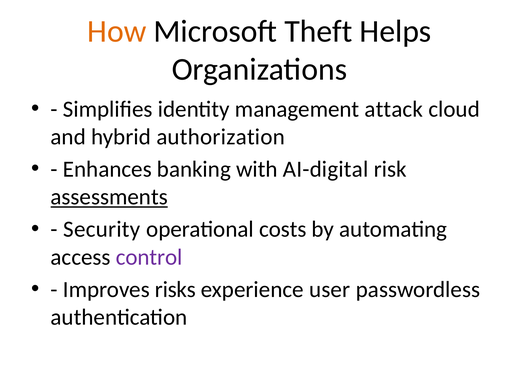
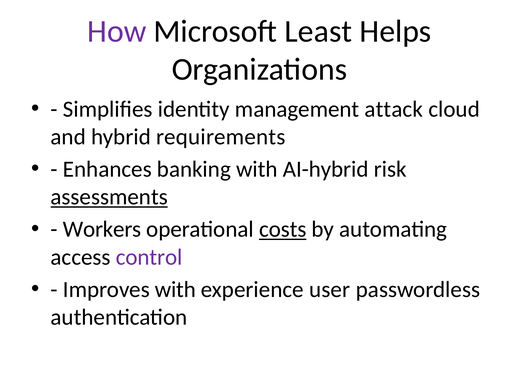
How colour: orange -> purple
Theft: Theft -> Least
authorization: authorization -> requirements
AI-digital: AI-digital -> AI-hybrid
Security: Security -> Workers
costs underline: none -> present
Improves risks: risks -> with
